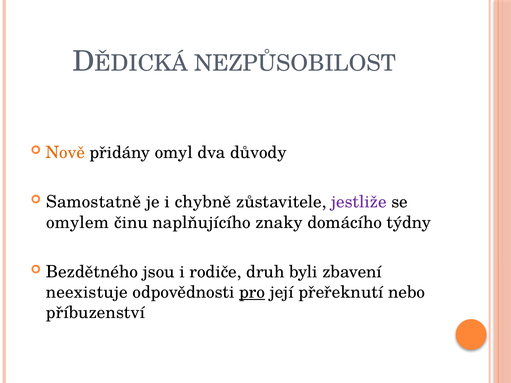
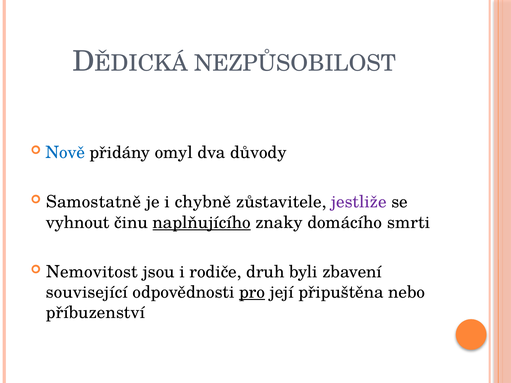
Nově colour: orange -> blue
omylem: omylem -> vyhnout
naplňujícího underline: none -> present
týdny: týdny -> smrti
Bezdětného: Bezdětného -> Nemovitost
neexistuje: neexistuje -> související
přeřeknutí: přeřeknutí -> připuštěna
